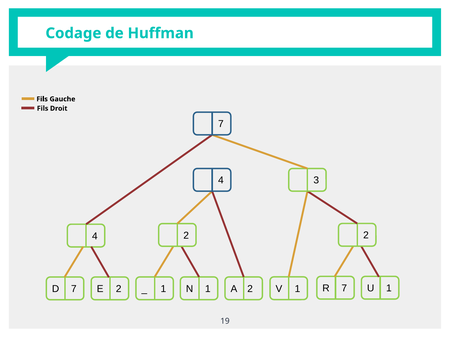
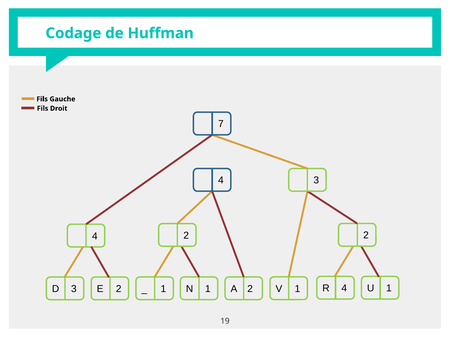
R 7: 7 -> 4
D 7: 7 -> 3
